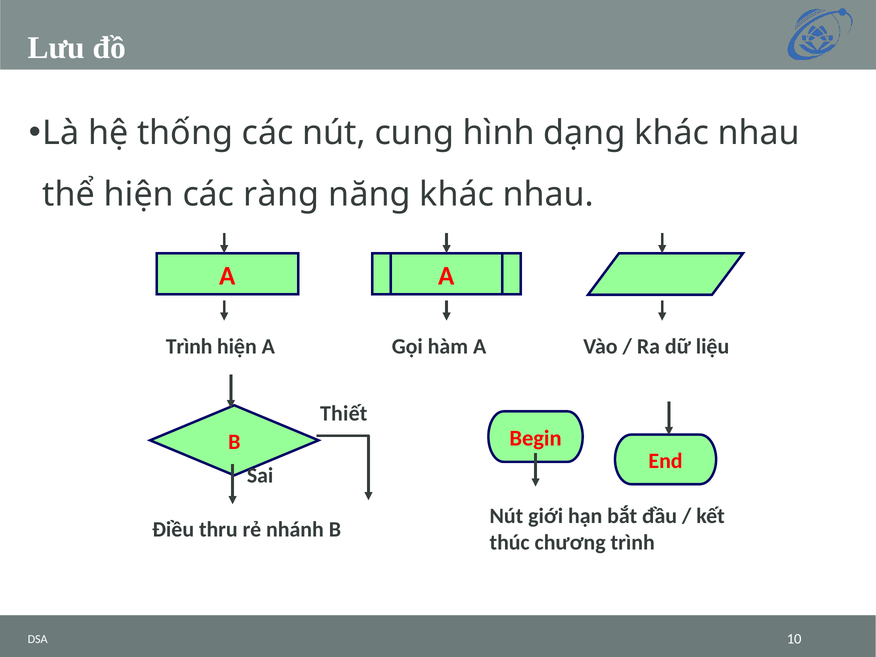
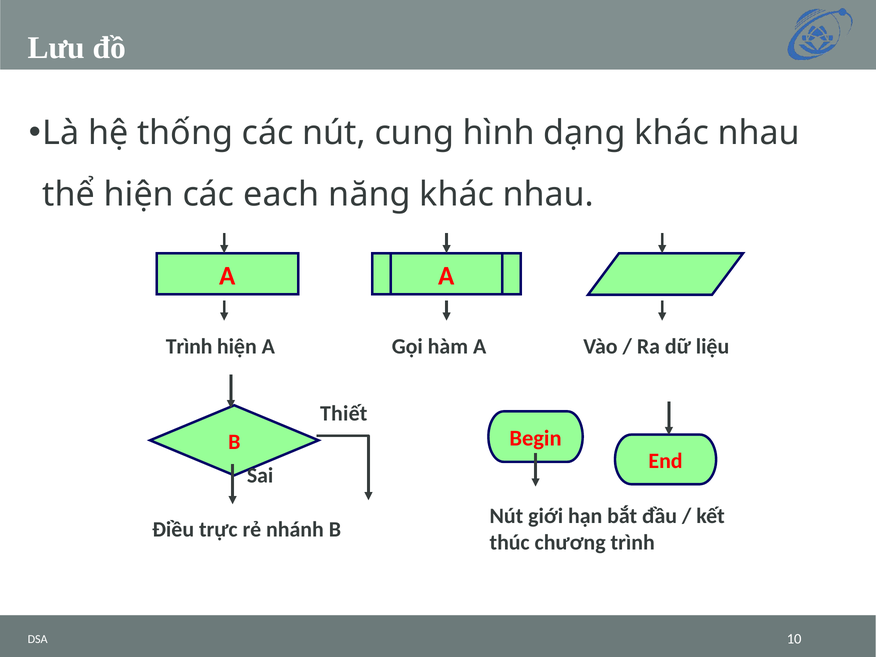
ràng: ràng -> each
thru: thru -> trực
